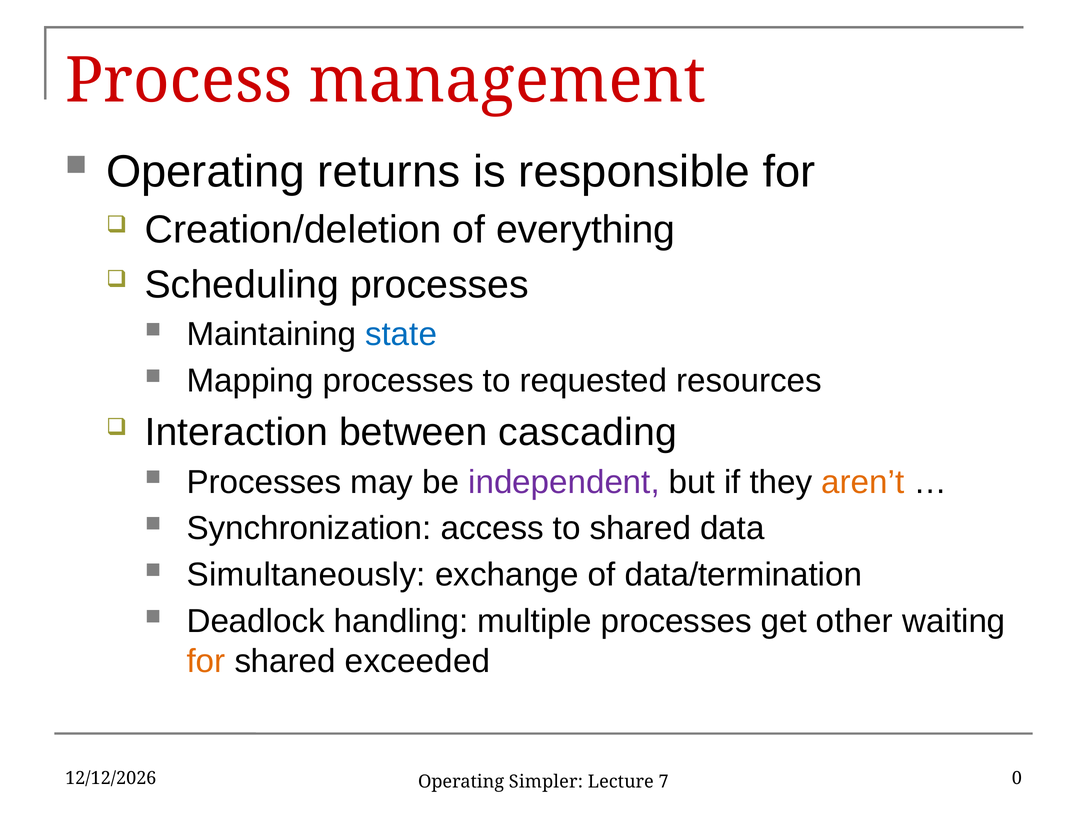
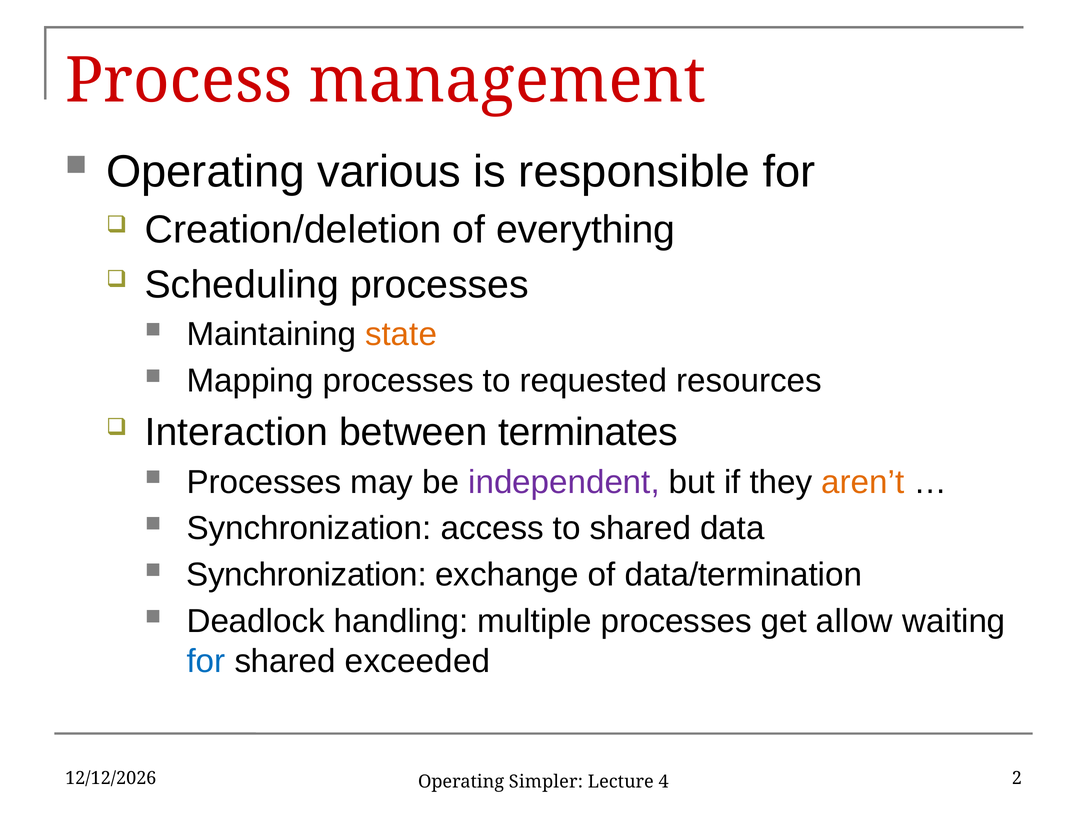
returns: returns -> various
state colour: blue -> orange
cascading: cascading -> terminates
Simultaneously at (306, 575): Simultaneously -> Synchronization
other: other -> allow
for at (206, 661) colour: orange -> blue
0: 0 -> 2
7: 7 -> 4
